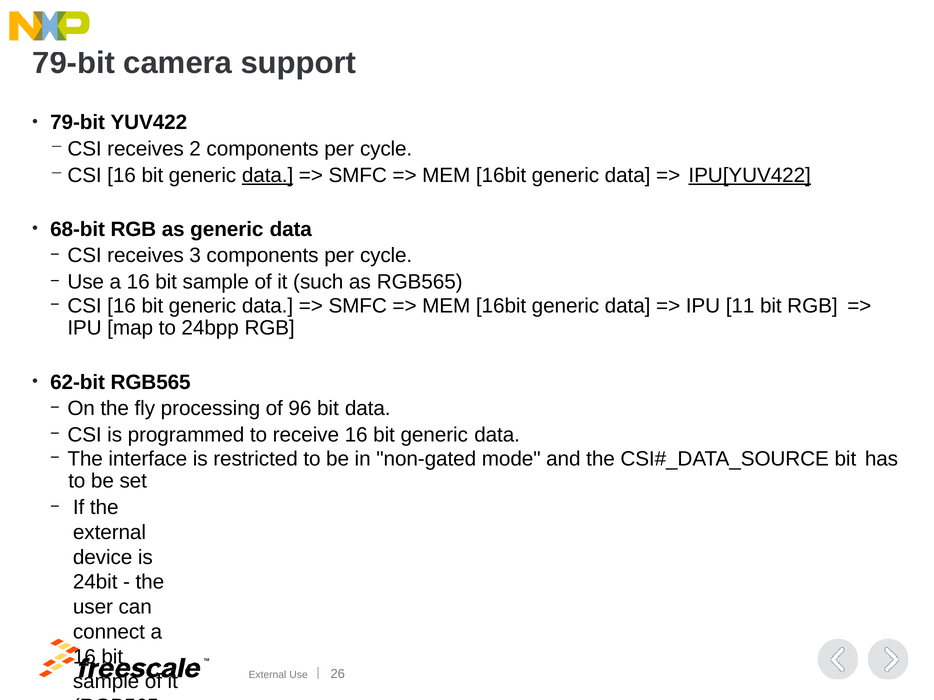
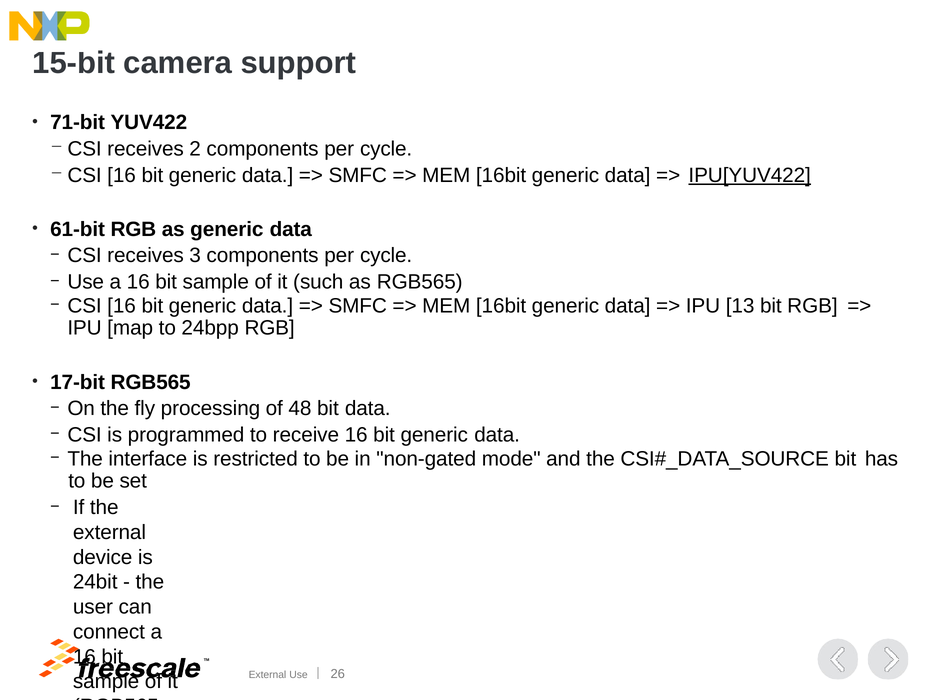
79-bit at (74, 63): 79-bit -> 15-bit
79-bit at (78, 123): 79-bit -> 71-bit
data at (268, 175) underline: present -> none
68-bit: 68-bit -> 61-bit
11: 11 -> 13
62-bit: 62-bit -> 17-bit
96: 96 -> 48
